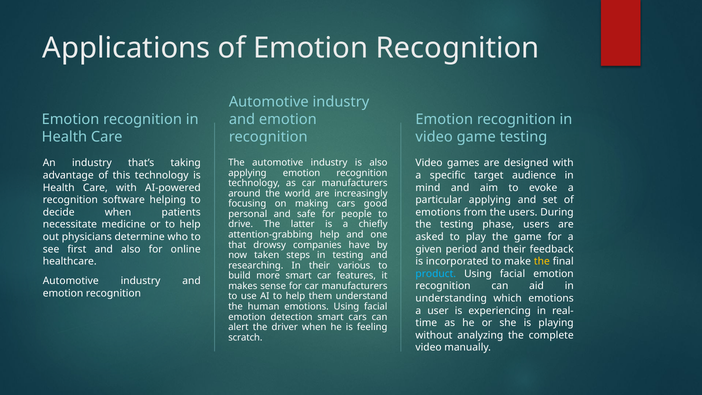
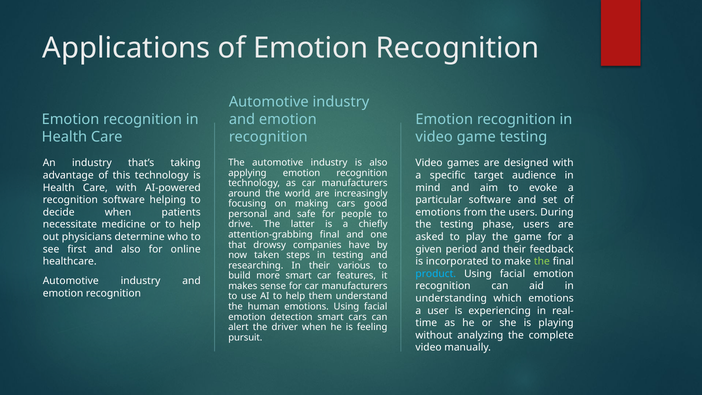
particular applying: applying -> software
attention-grabbing help: help -> final
the at (542, 261) colour: yellow -> light green
scratch: scratch -> pursuit
